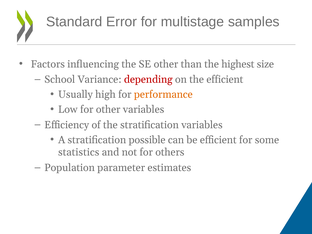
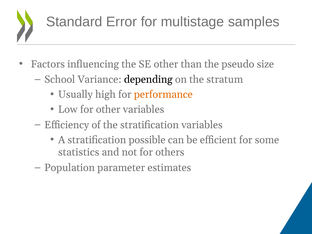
highest: highest -> pseudo
depending colour: red -> black
the efficient: efficient -> stratum
